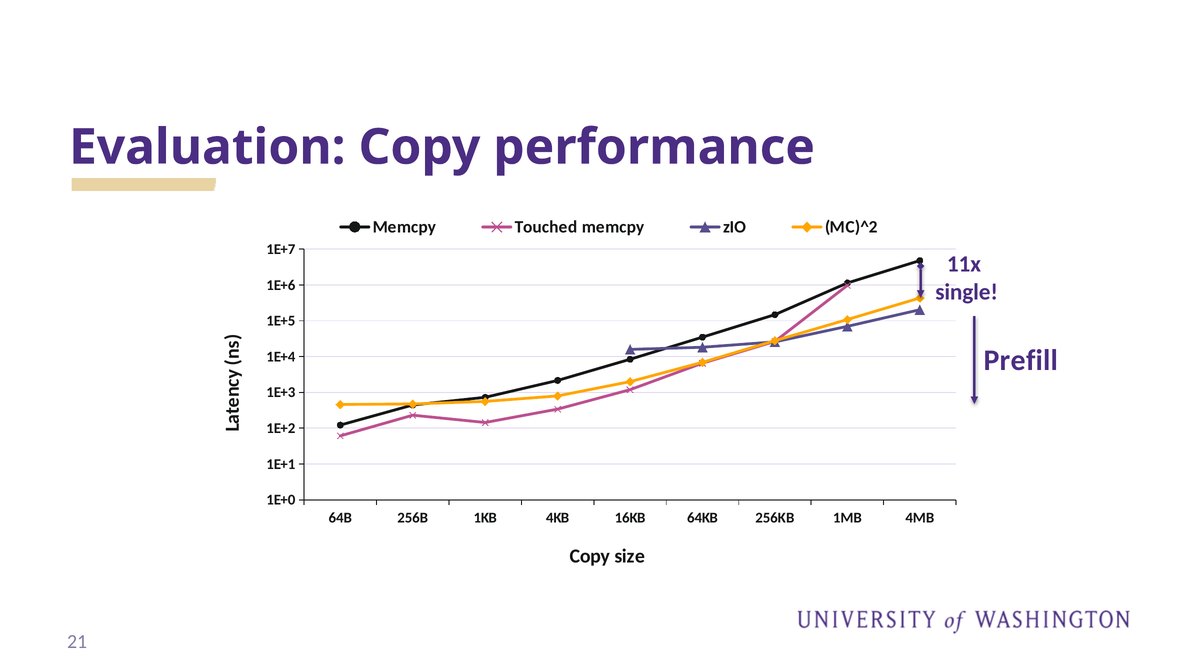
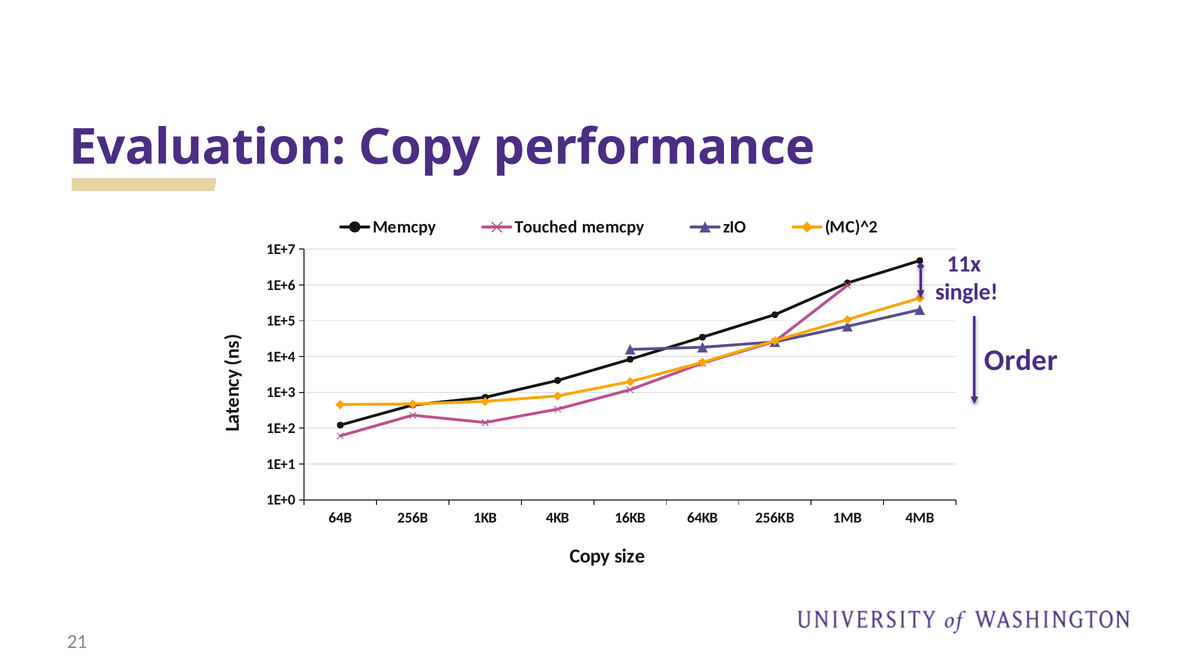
Prefill: Prefill -> Order
